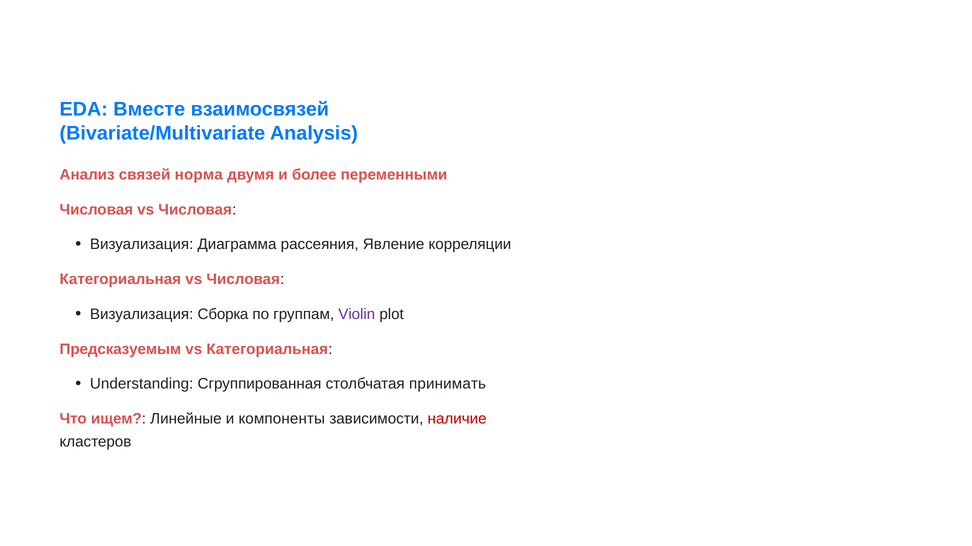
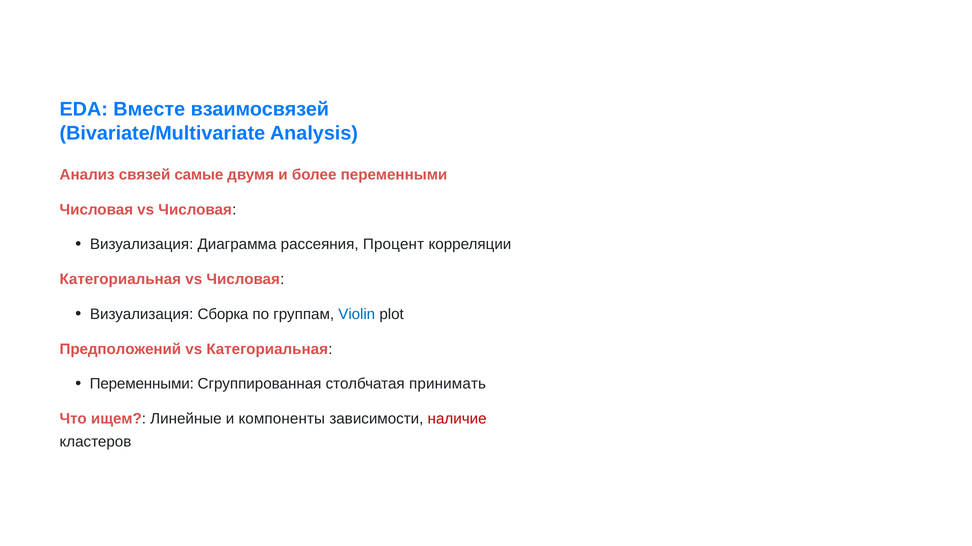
норма: норма -> самые
Явление: Явление -> Процент
Violin colour: purple -> blue
Предсказуемым: Предсказуемым -> Предположений
Understanding at (142, 384): Understanding -> Переменными
